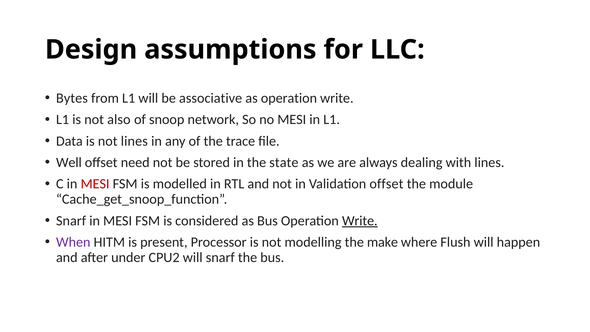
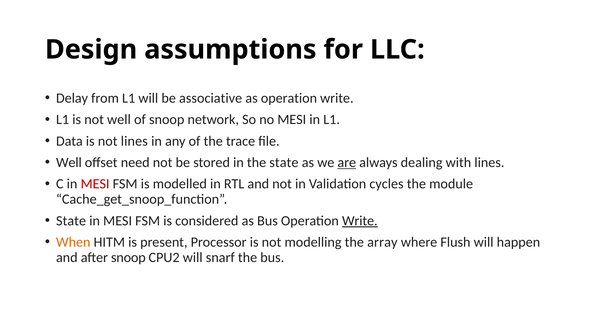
Bytes: Bytes -> Delay
not also: also -> well
are underline: none -> present
Validation offset: offset -> cycles
Snarf at (71, 221): Snarf -> State
When colour: purple -> orange
make: make -> array
after under: under -> snoop
